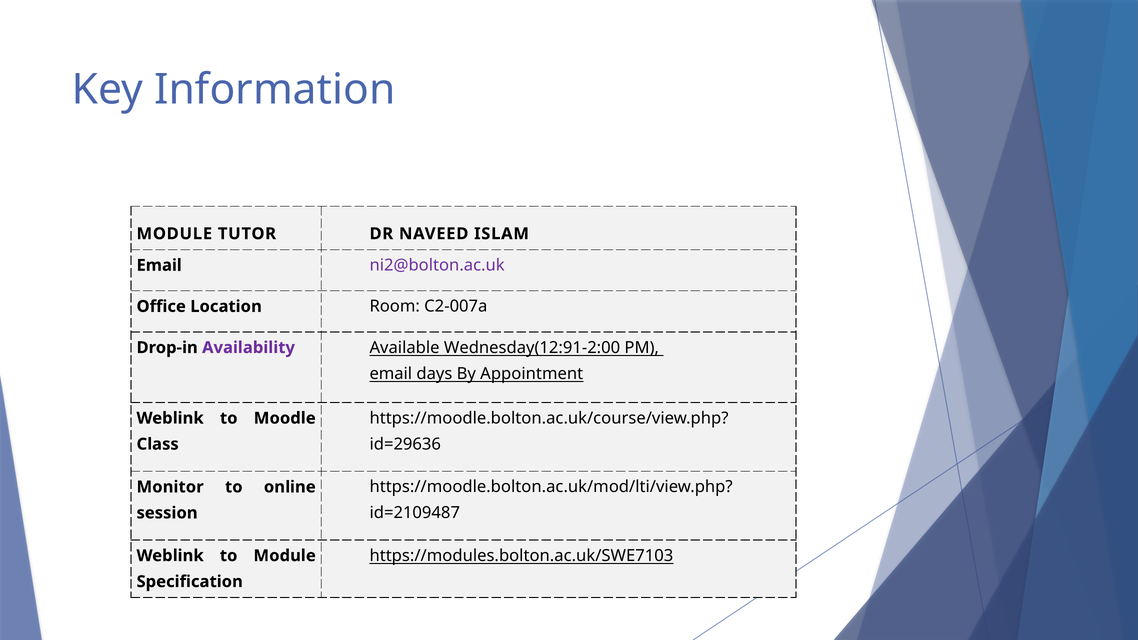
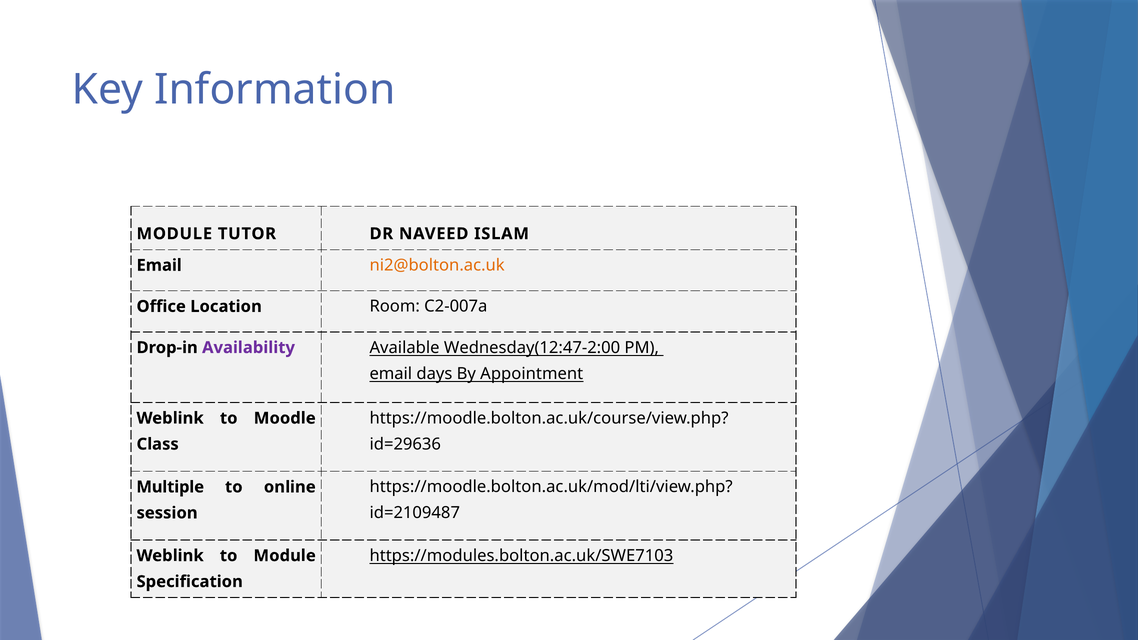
ni2@bolton.ac.uk colour: purple -> orange
Wednesday(12:91-2:00: Wednesday(12:91-2:00 -> Wednesday(12:47-2:00
Monitor: Monitor -> Multiple
